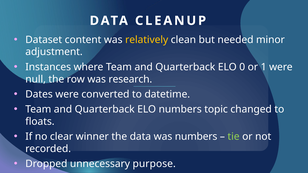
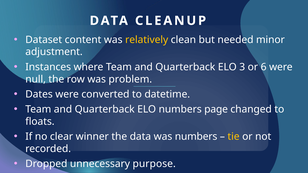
0: 0 -> 3
1: 1 -> 6
research: research -> problem
topic: topic -> page
tie colour: light green -> yellow
